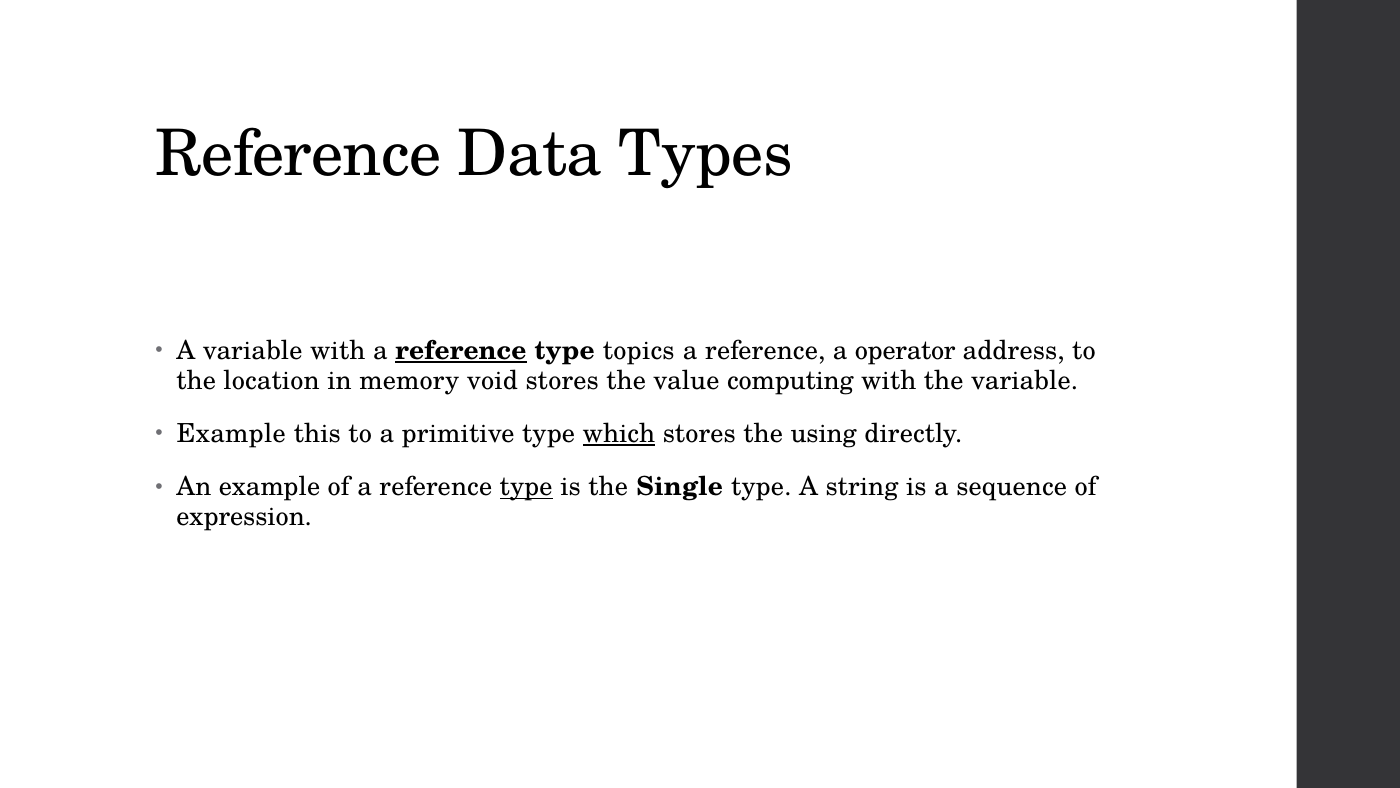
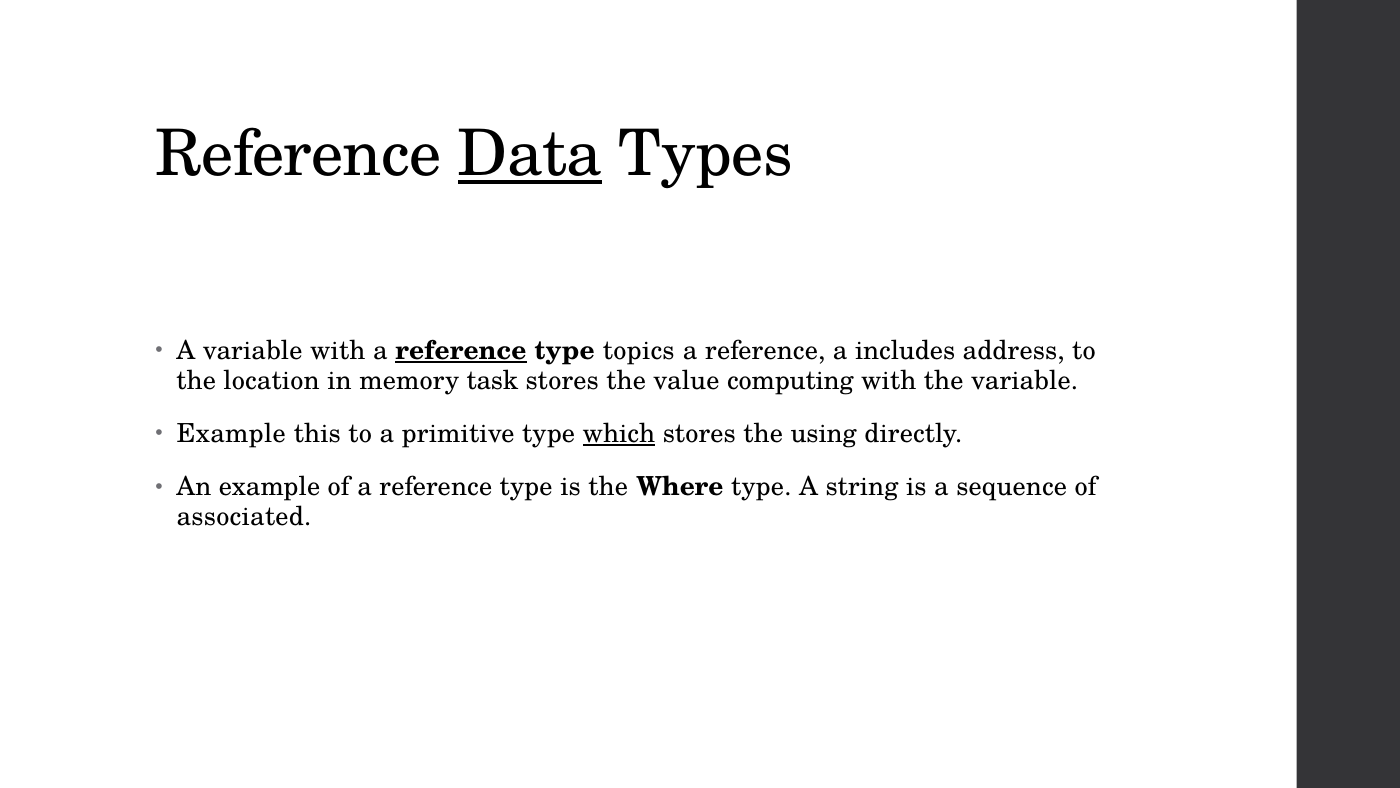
Data underline: none -> present
operator: operator -> includes
void: void -> task
type at (526, 487) underline: present -> none
Single: Single -> Where
expression: expression -> associated
